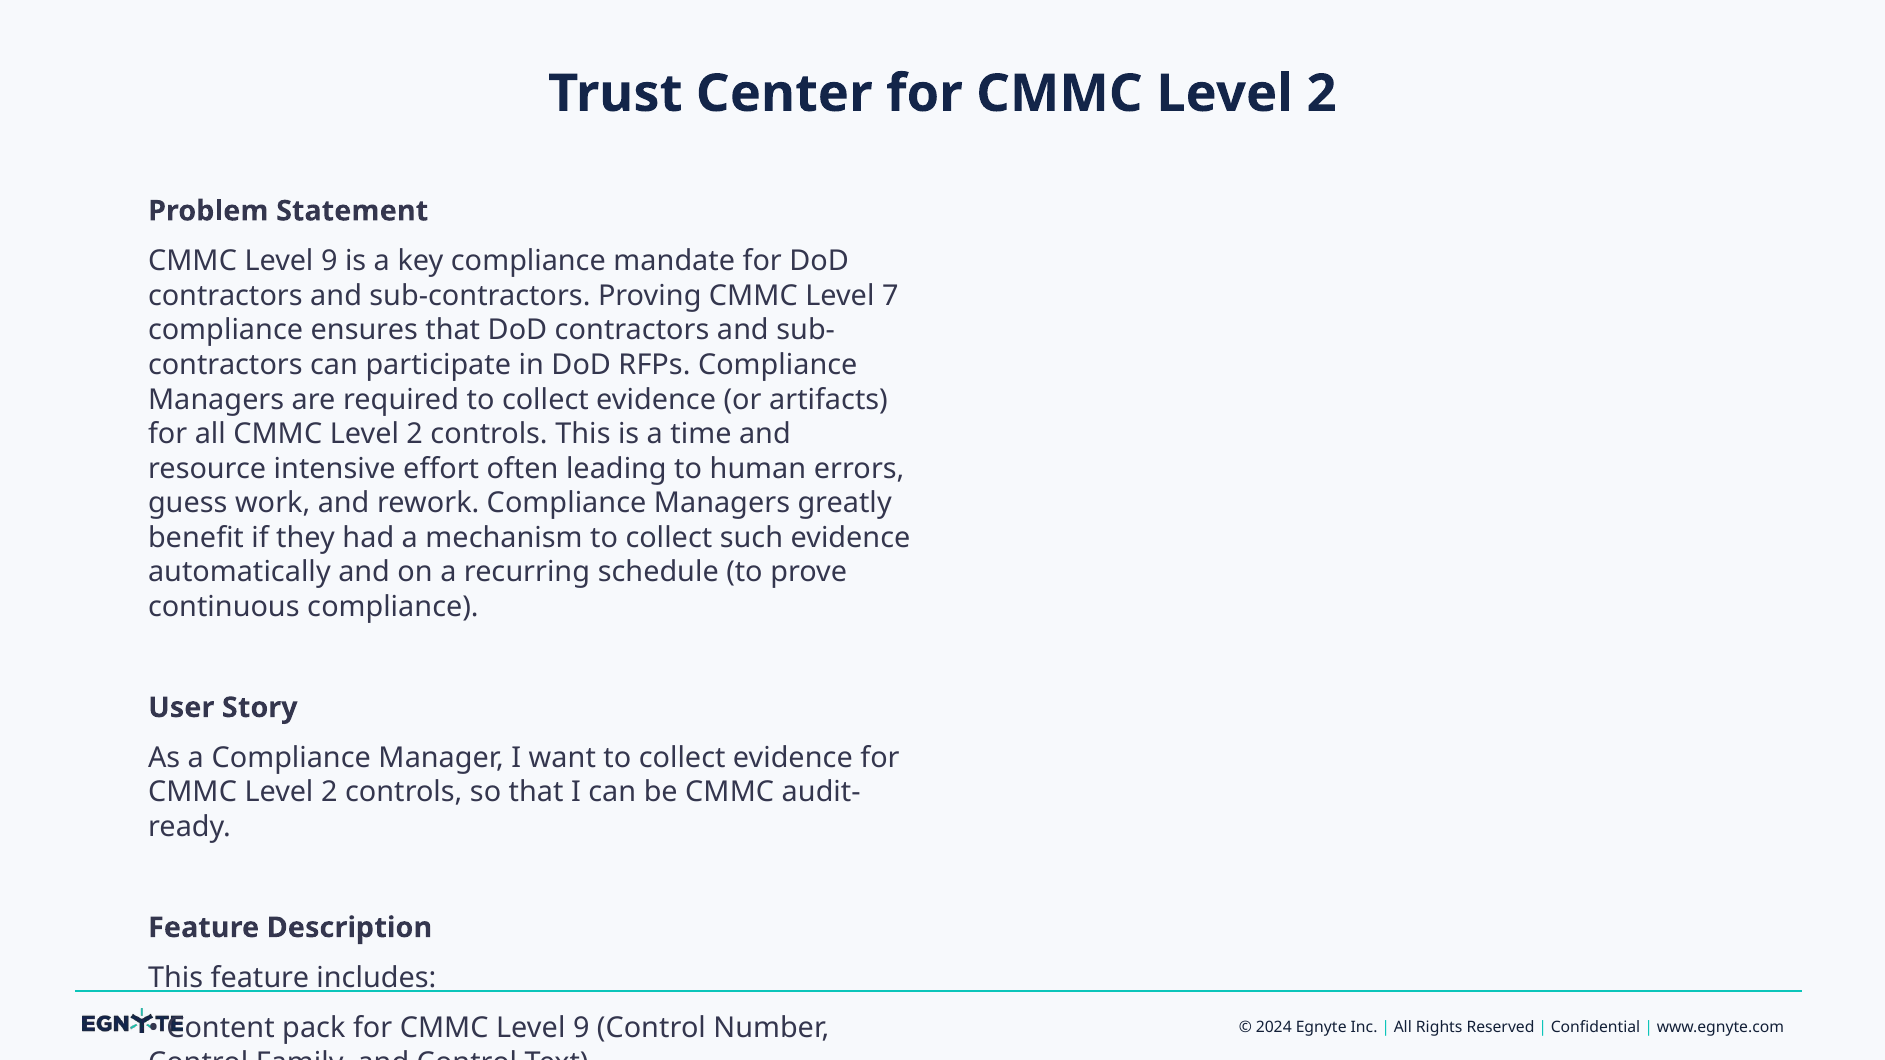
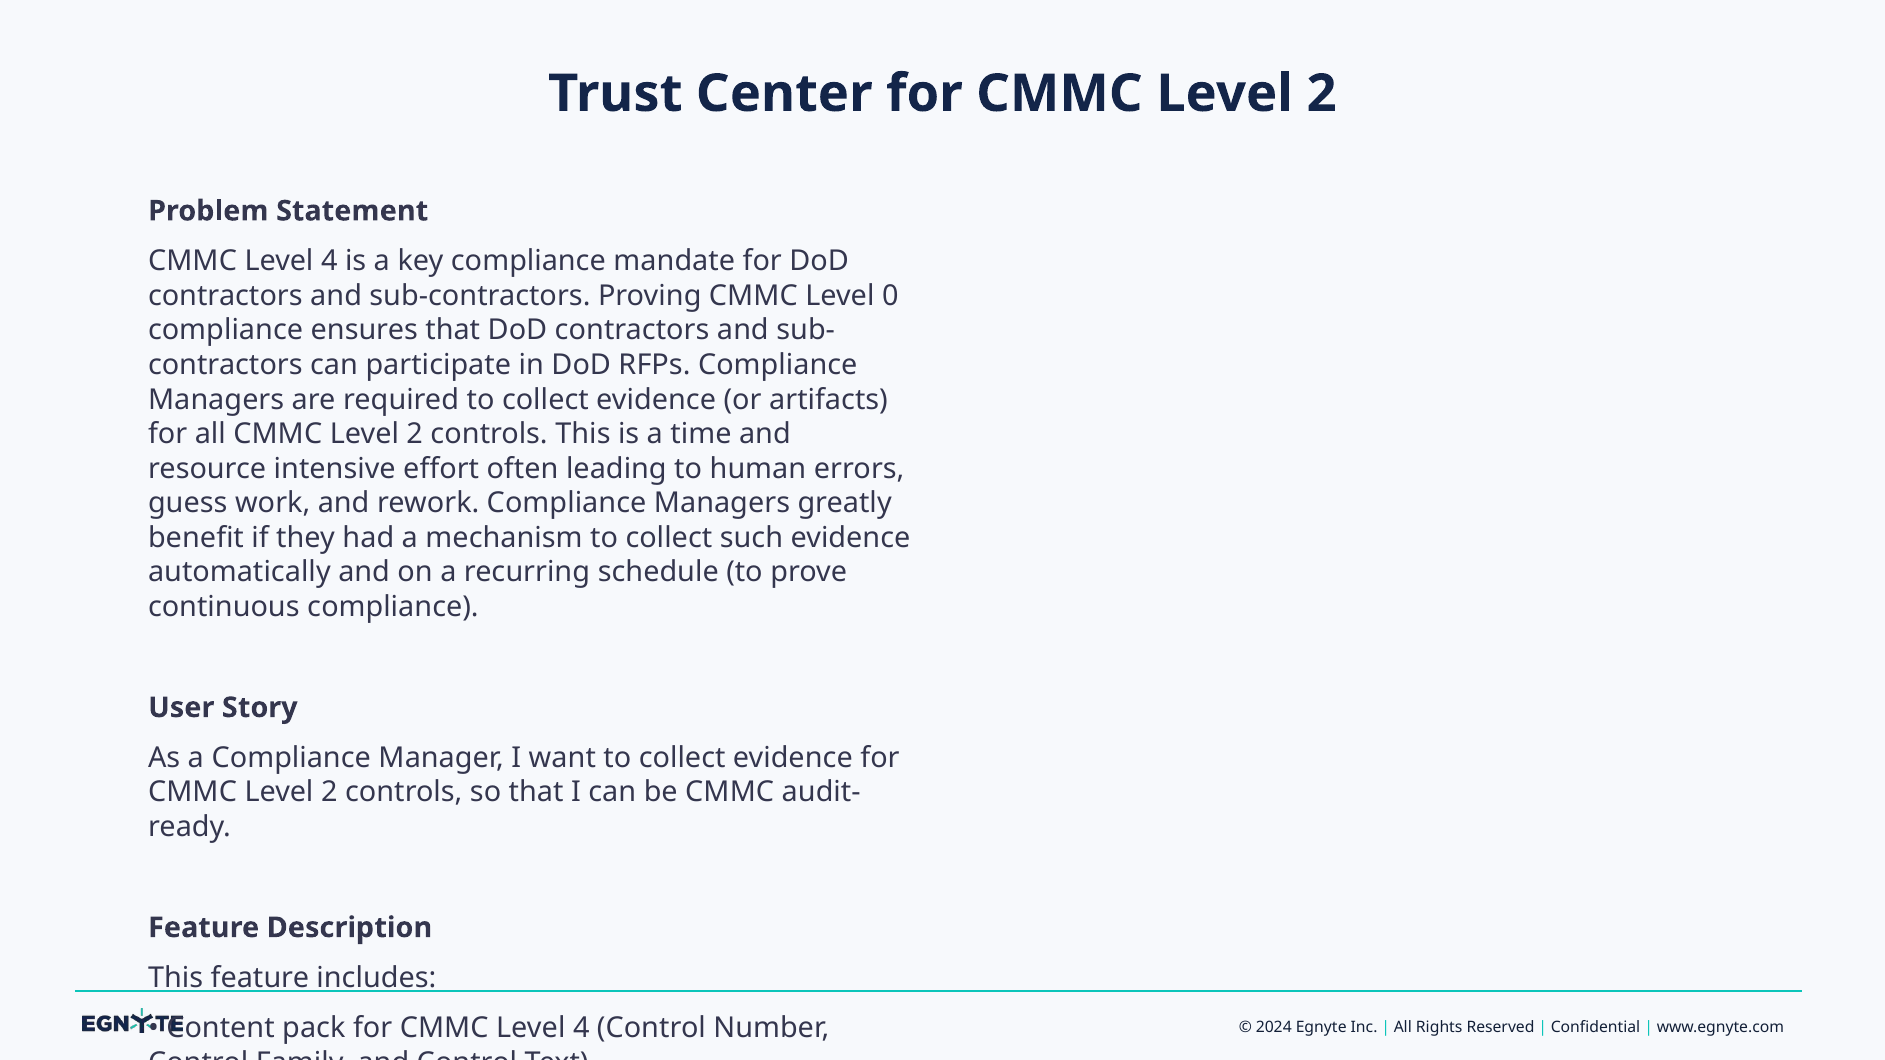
9 at (329, 261): 9 -> 4
7: 7 -> 0
for CMMC Level 9: 9 -> 4
